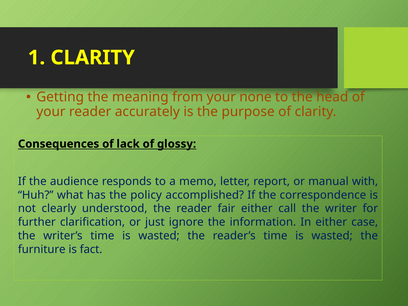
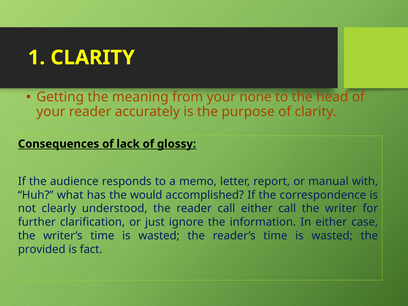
policy: policy -> would
reader fair: fair -> call
furniture: furniture -> provided
